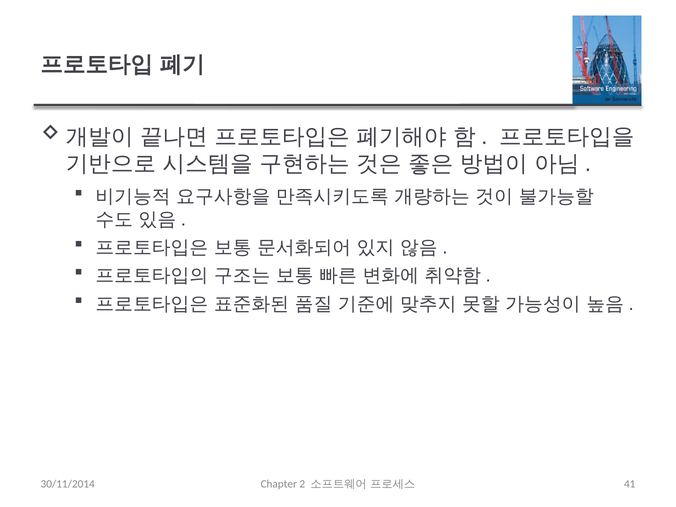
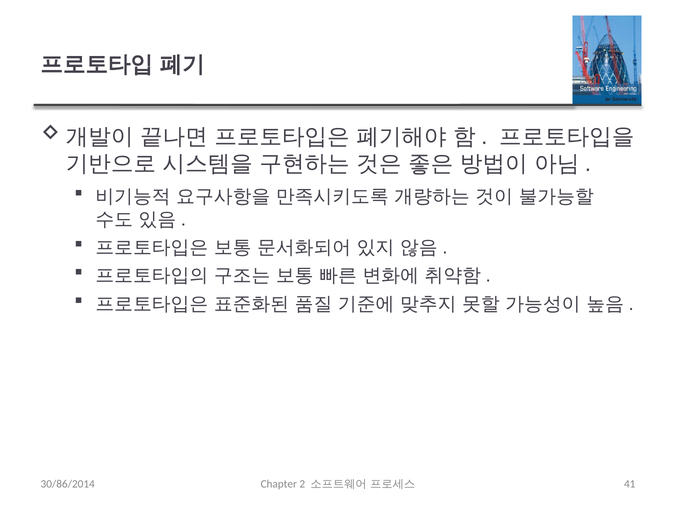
30/11/2014: 30/11/2014 -> 30/86/2014
